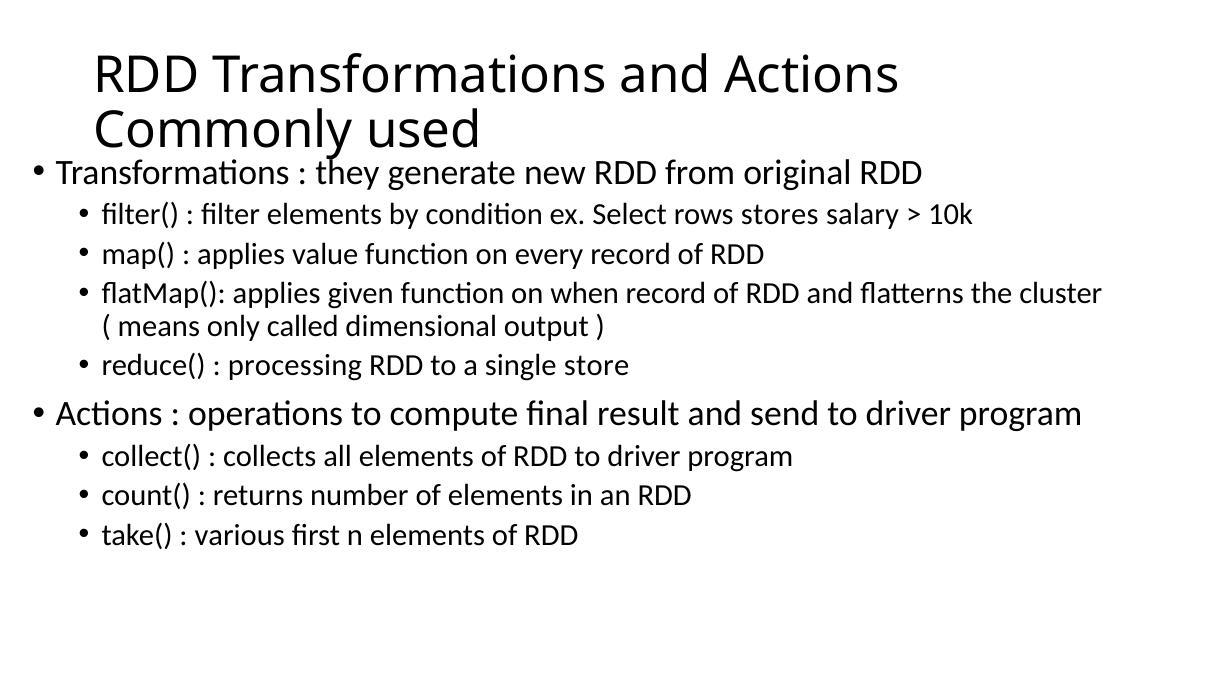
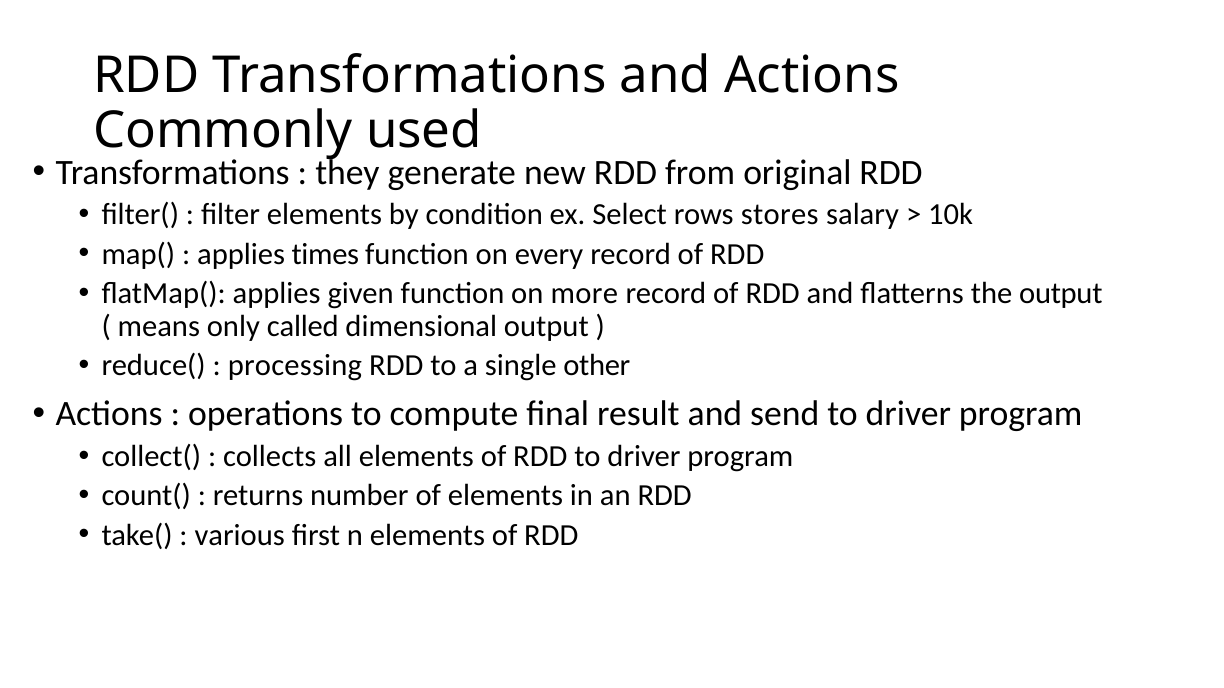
value: value -> times
when: when -> more
the cluster: cluster -> output
store: store -> other
